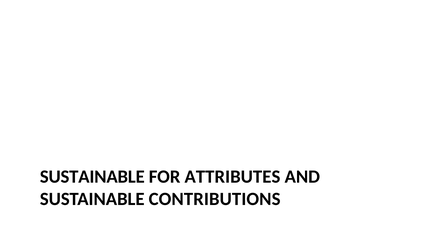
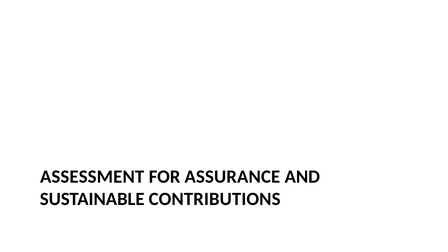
SUSTAINABLE at (92, 177): SUSTAINABLE -> ASSESSMENT
ATTRIBUTES: ATTRIBUTES -> ASSURANCE
